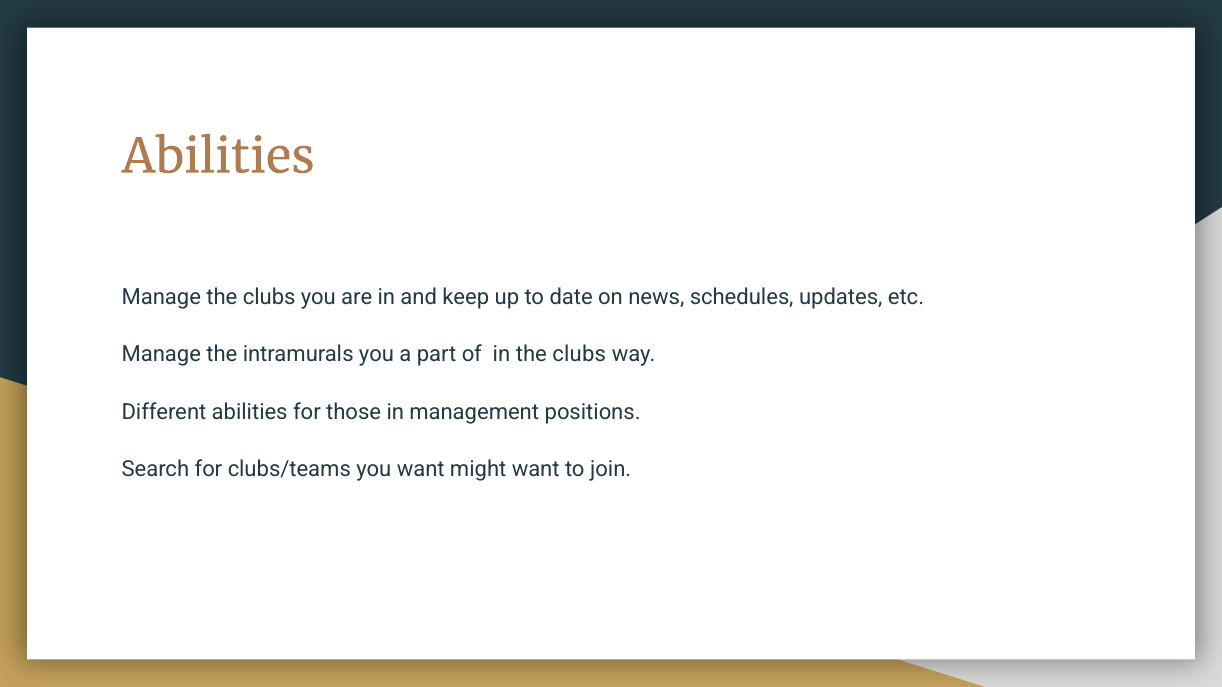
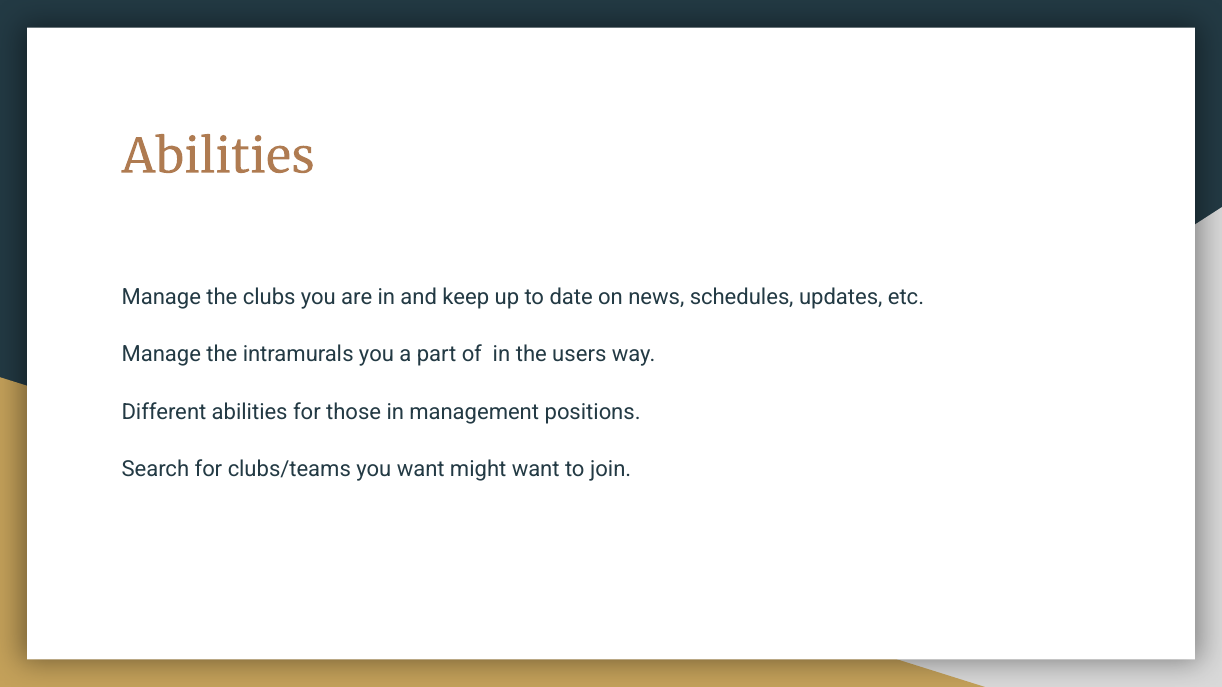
in the clubs: clubs -> users
